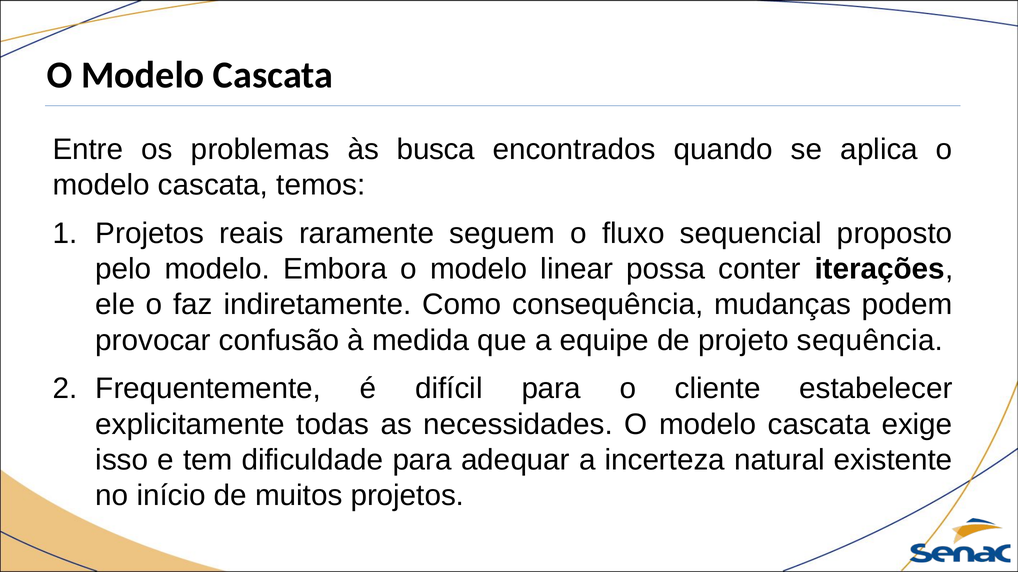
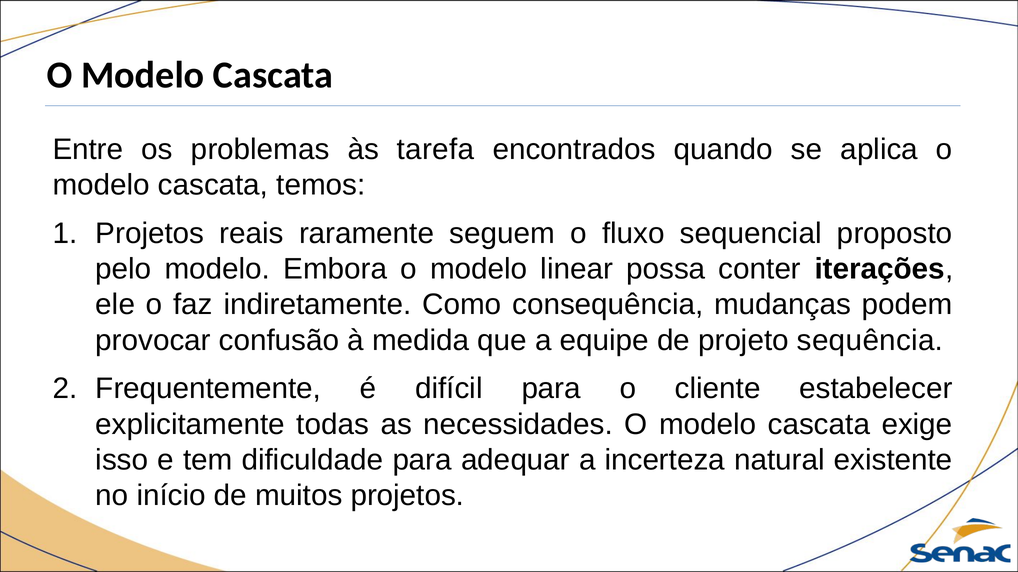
busca: busca -> tarefa
